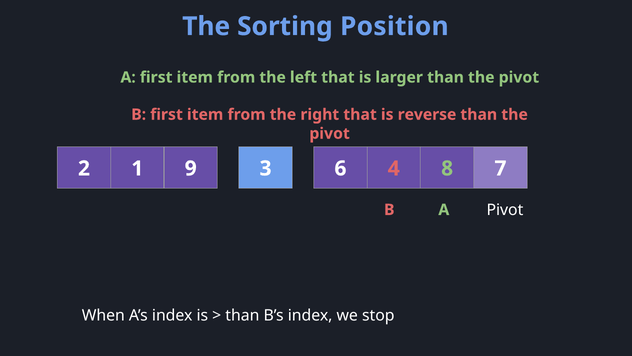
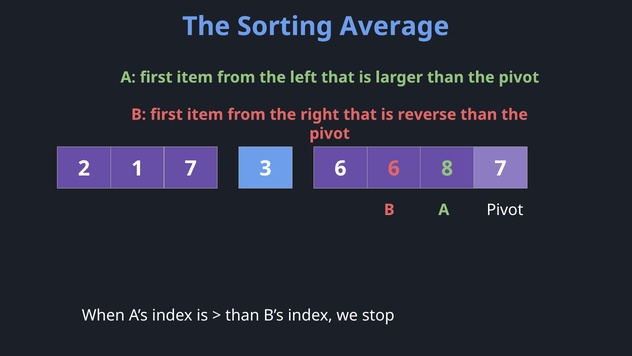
Position: Position -> Average
1 9: 9 -> 7
6 4: 4 -> 6
